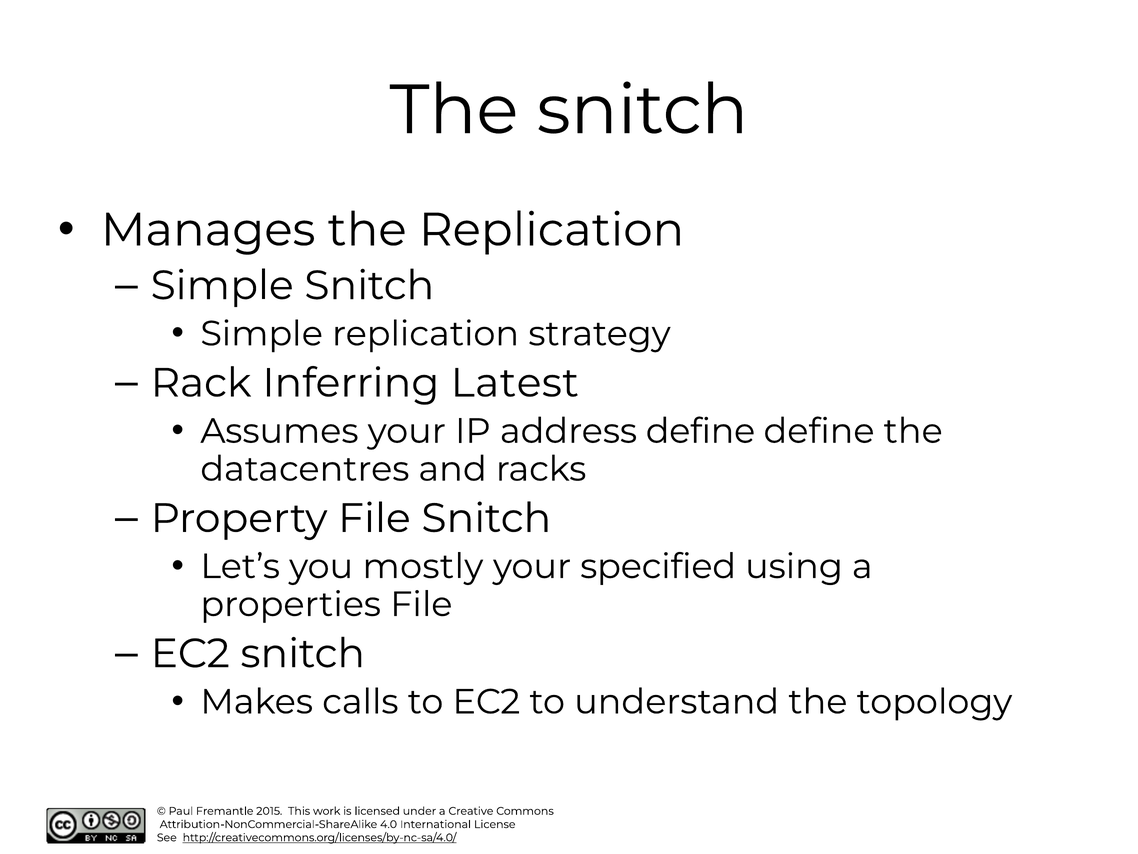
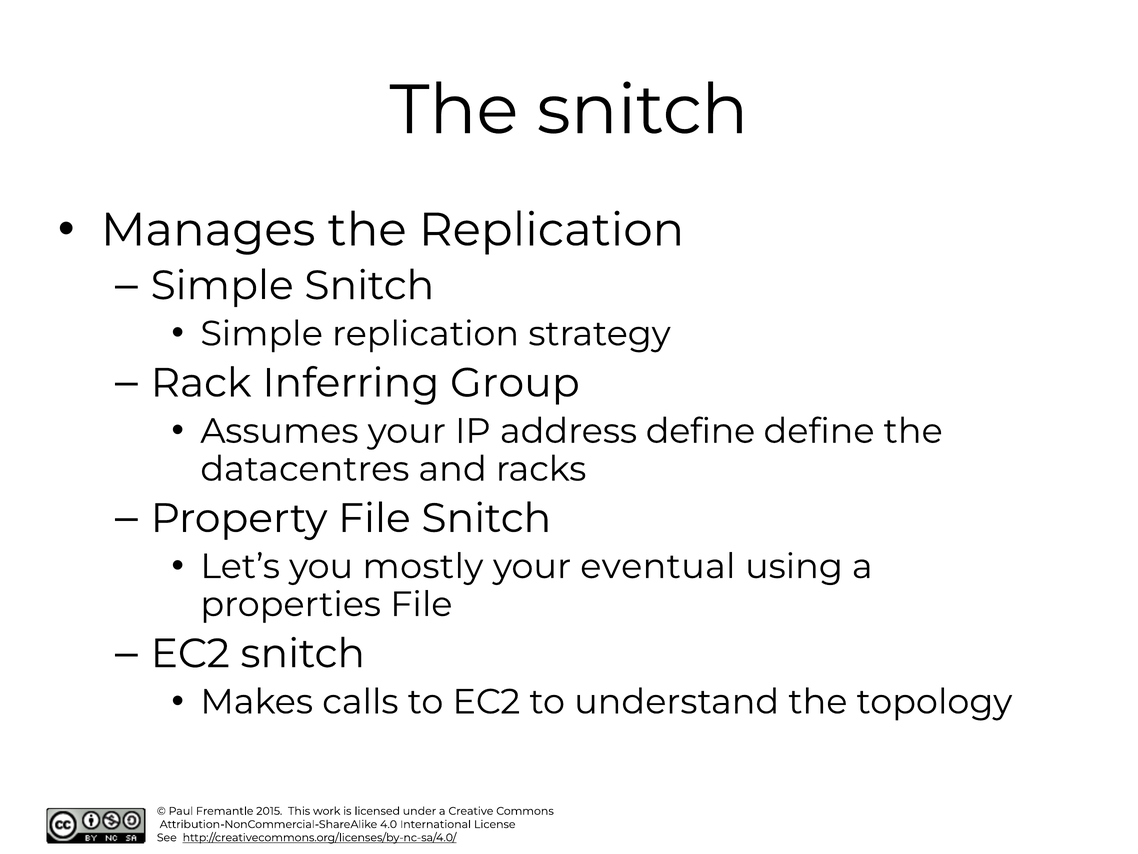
Latest: Latest -> Group
specified: specified -> eventual
